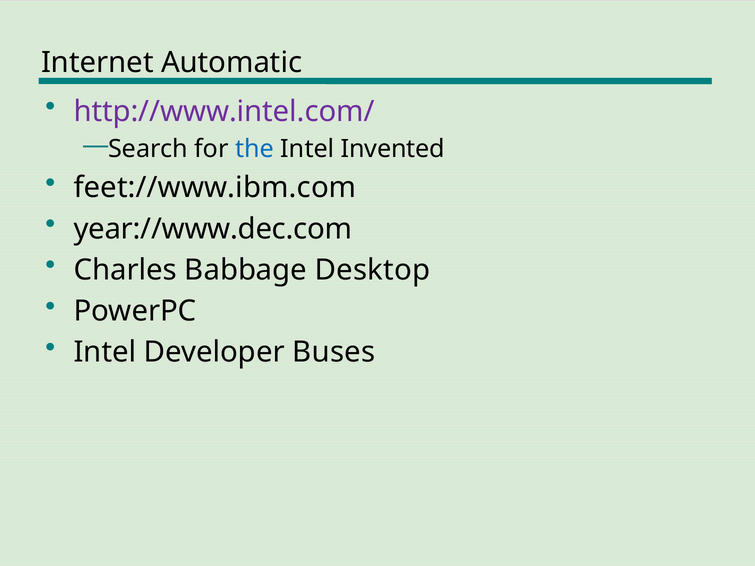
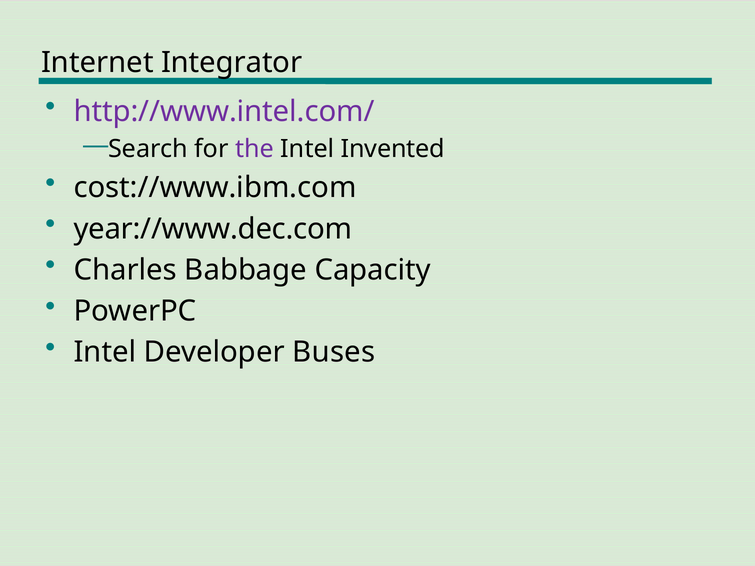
Automatic: Automatic -> Integrator
the colour: blue -> purple
feet://www.ibm.com: feet://www.ibm.com -> cost://www.ibm.com
Desktop: Desktop -> Capacity
